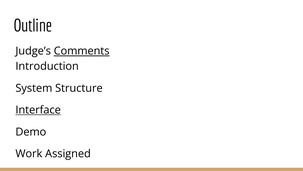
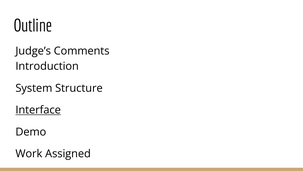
Comments underline: present -> none
